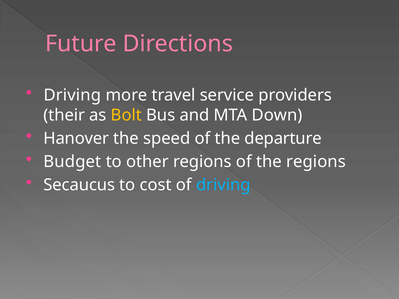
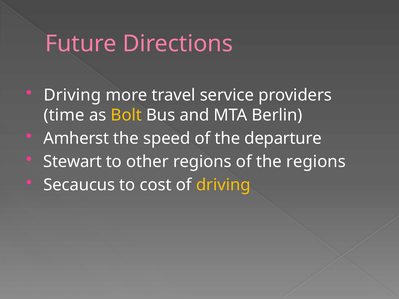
their: their -> time
Down: Down -> Berlin
Hanover: Hanover -> Amherst
Budget: Budget -> Stewart
driving at (223, 185) colour: light blue -> yellow
